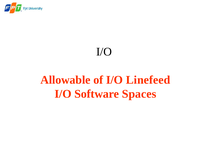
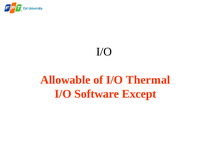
Linefeed: Linefeed -> Thermal
Spaces: Spaces -> Except
